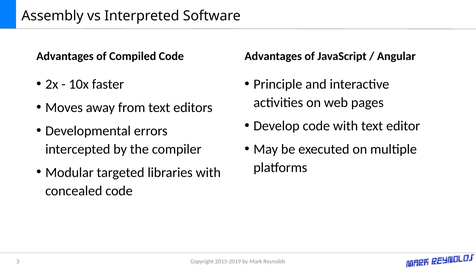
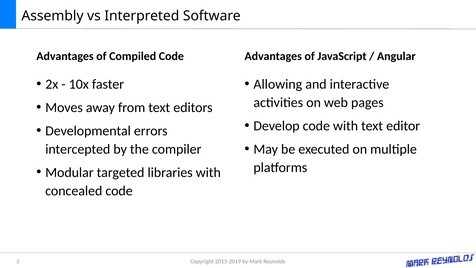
Principle: Principle -> Allowing
